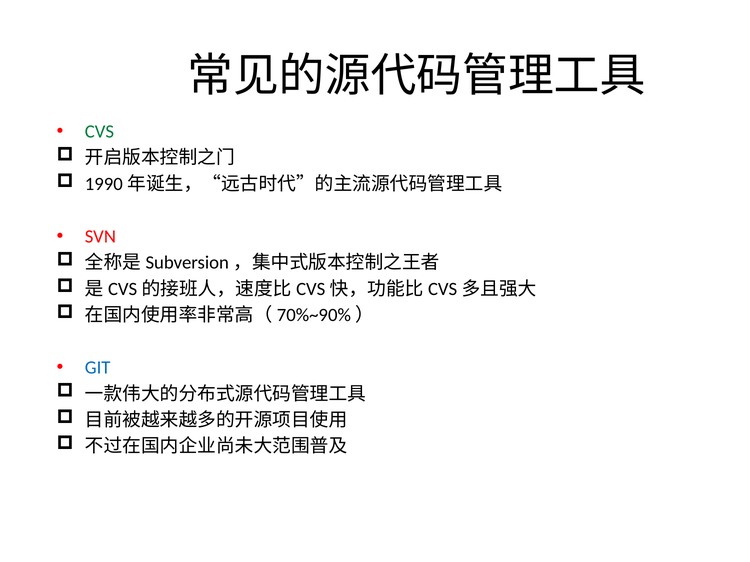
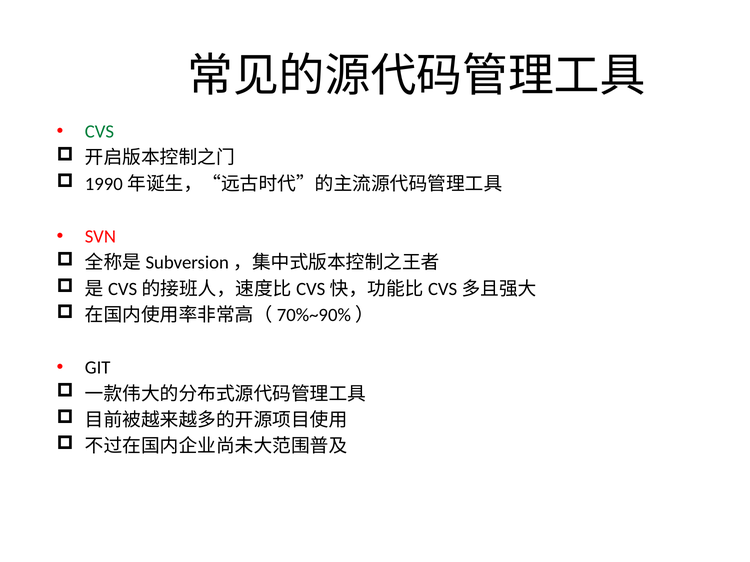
GIT colour: blue -> black
